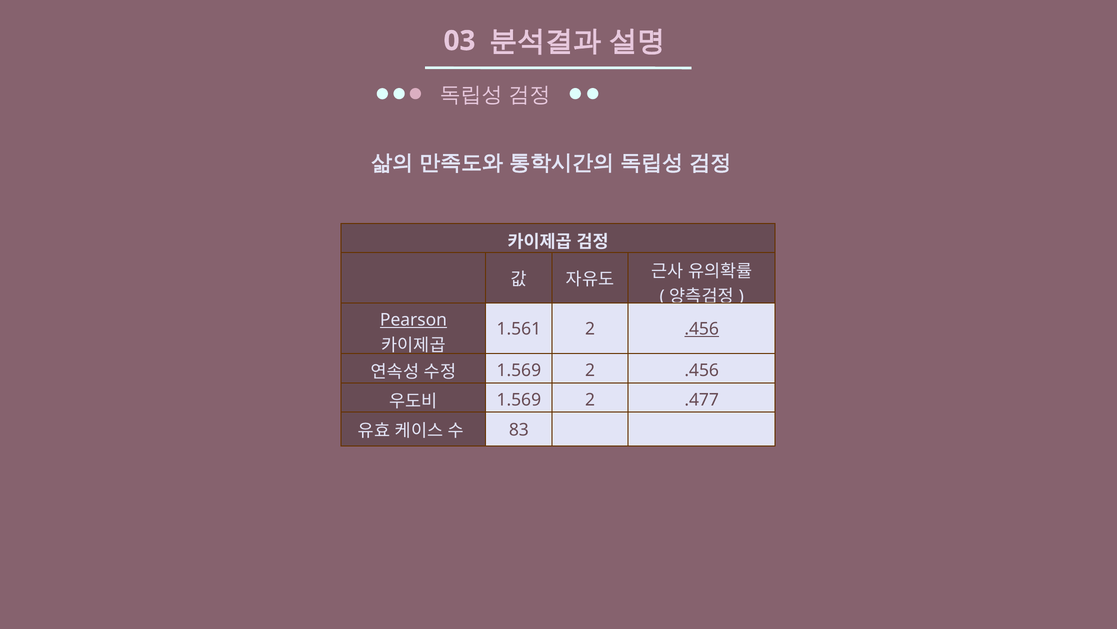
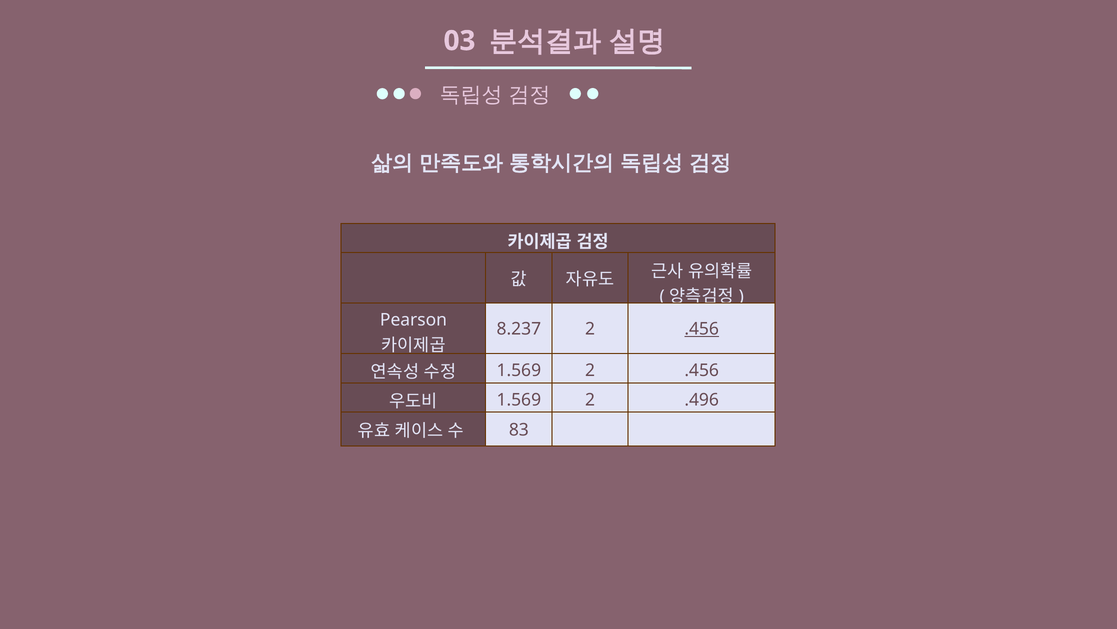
Pearson underline: present -> none
1.561: 1.561 -> 8.237
.477: .477 -> .496
